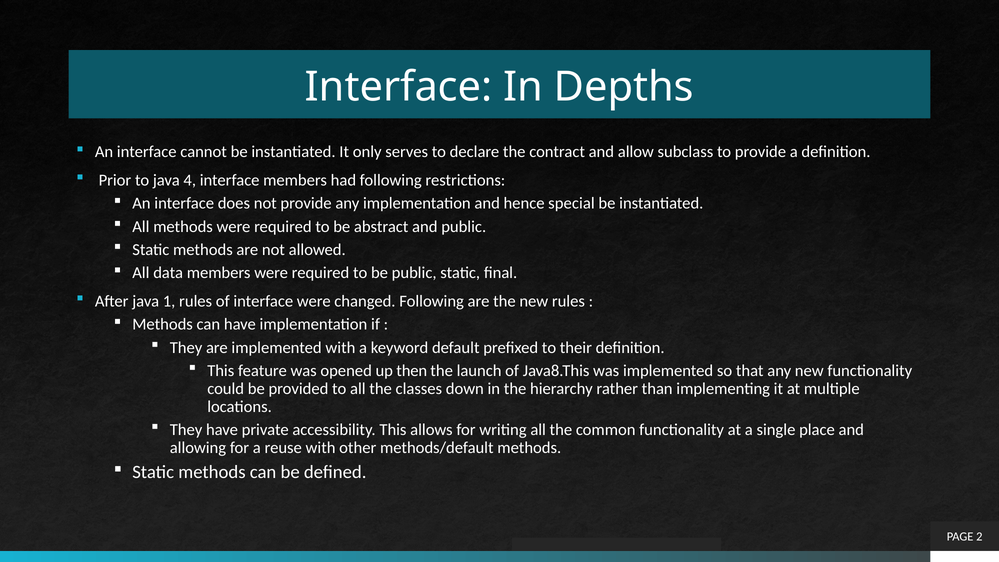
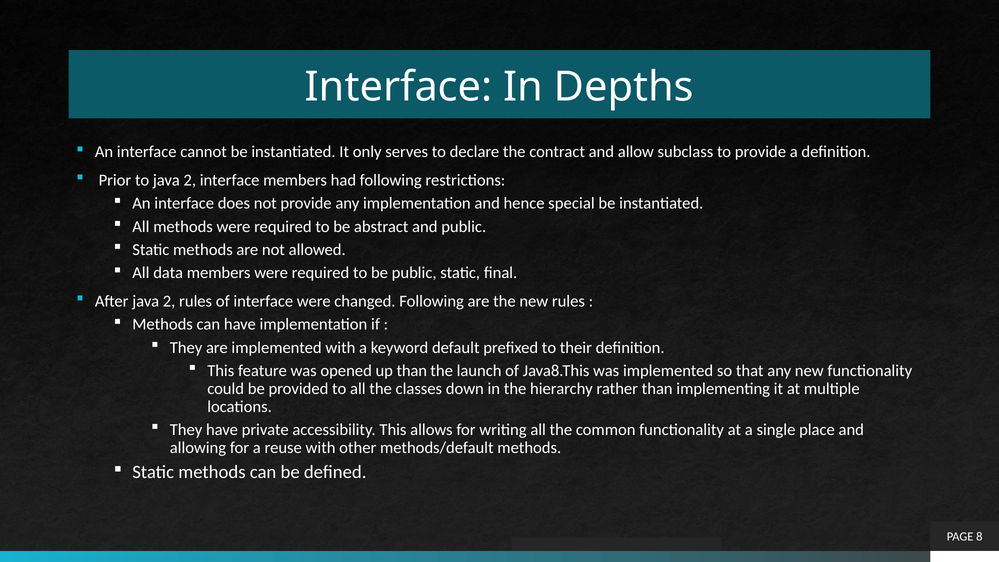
to java 4: 4 -> 2
After java 1: 1 -> 2
up then: then -> than
2: 2 -> 8
